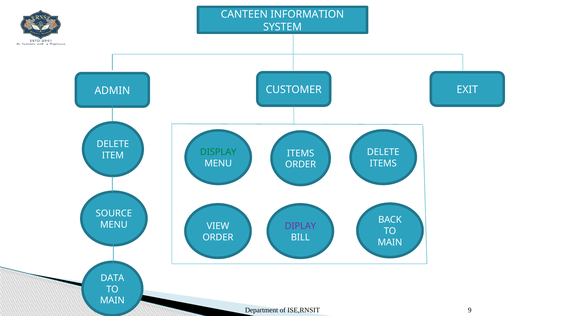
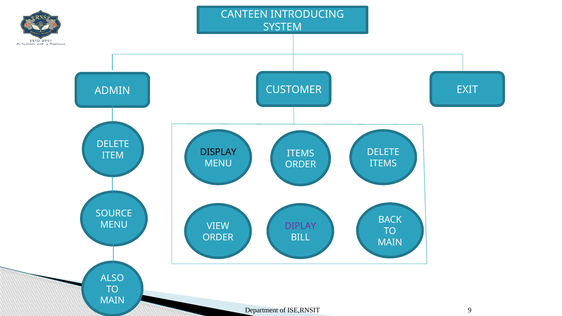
INFORMATION: INFORMATION -> INTRODUCING
DISPLAY colour: green -> black
DATA: DATA -> ALSO
